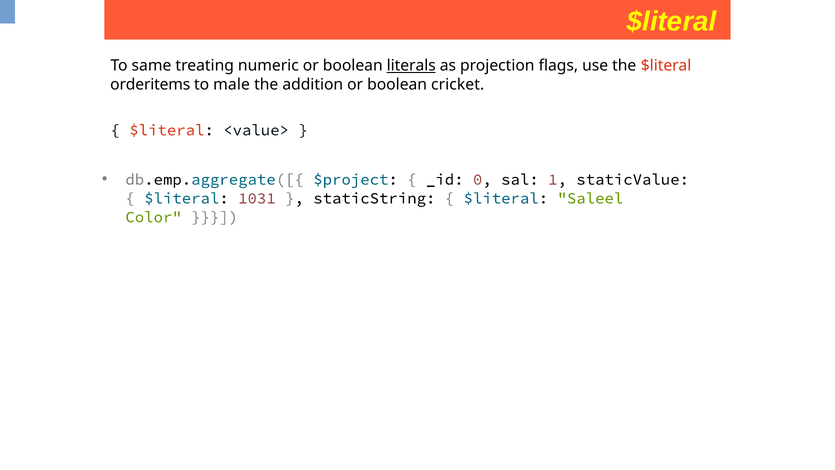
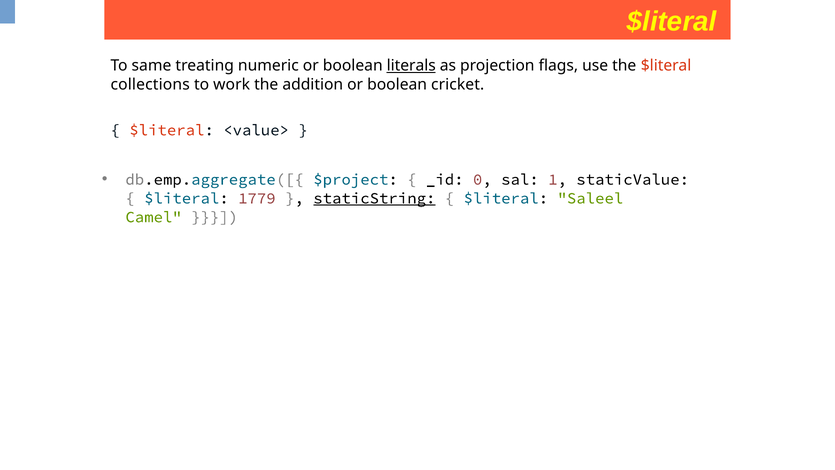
orderitems: orderitems -> collections
male: male -> work
1031: 1031 -> 1779
staticString underline: none -> present
Color: Color -> Camel
